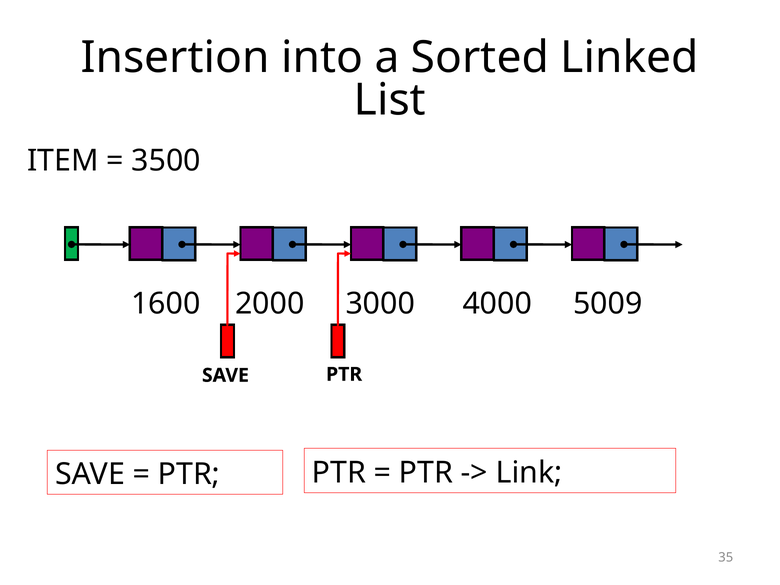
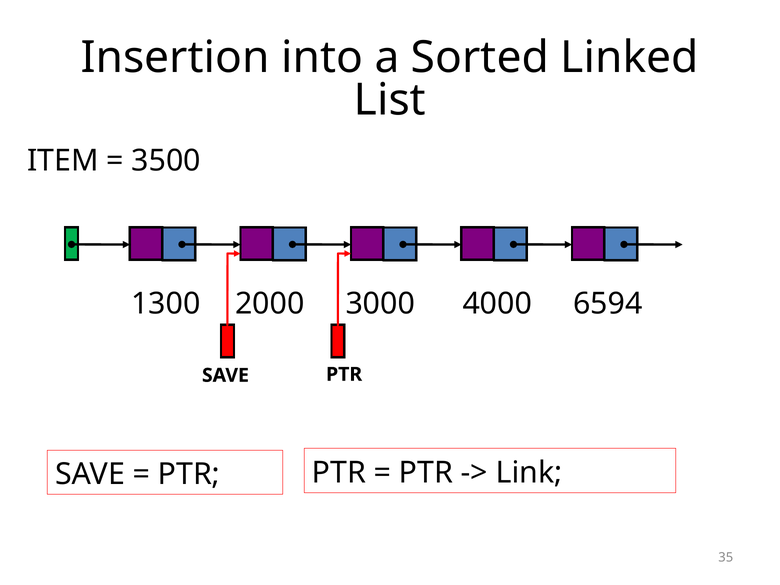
1600: 1600 -> 1300
5009: 5009 -> 6594
